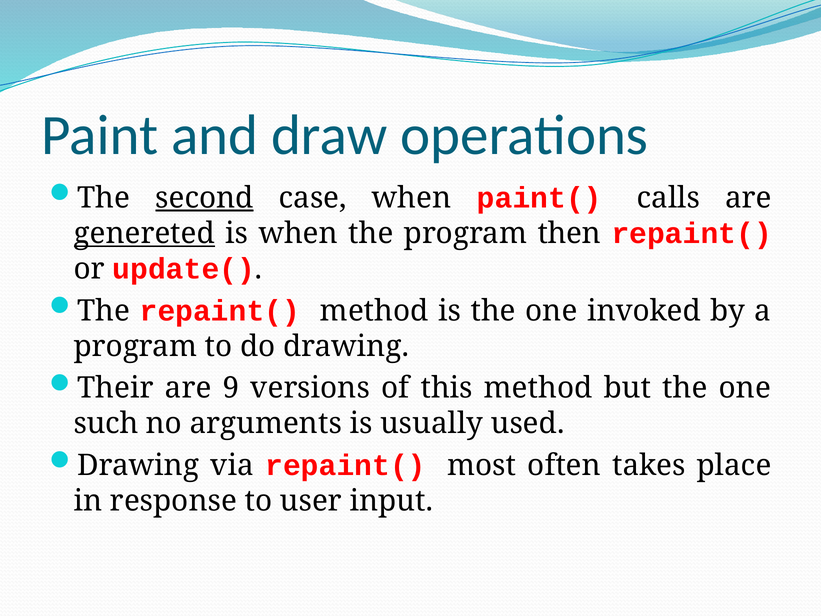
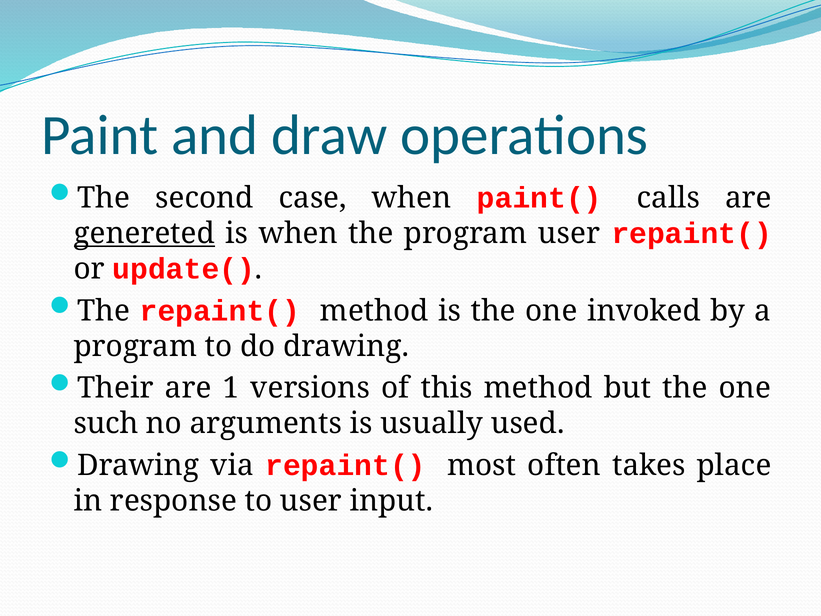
second underline: present -> none
program then: then -> user
9: 9 -> 1
